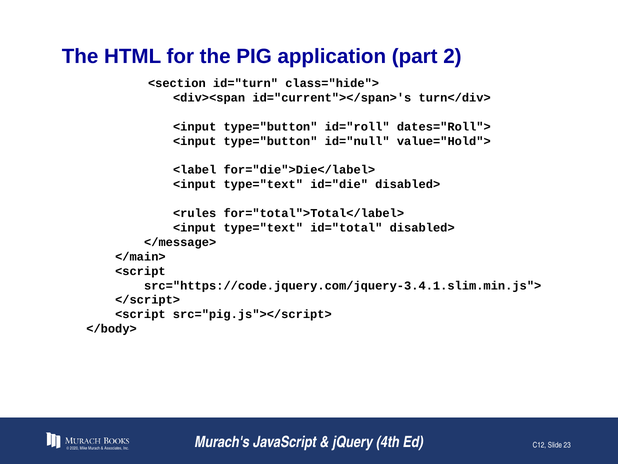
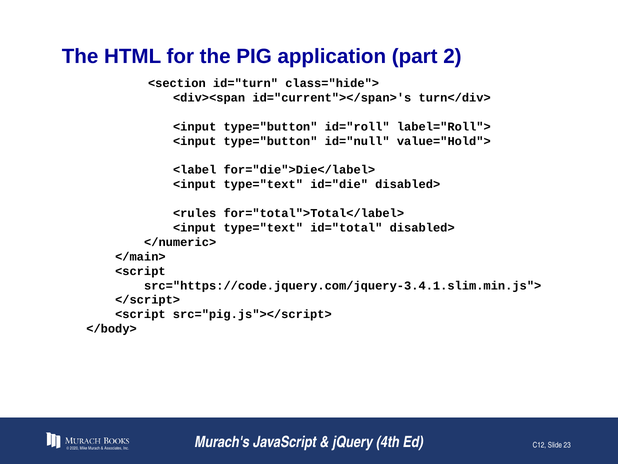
dates="Roll">: dates="Roll"> -> label="Roll">
</message>: </message> -> </numeric>
